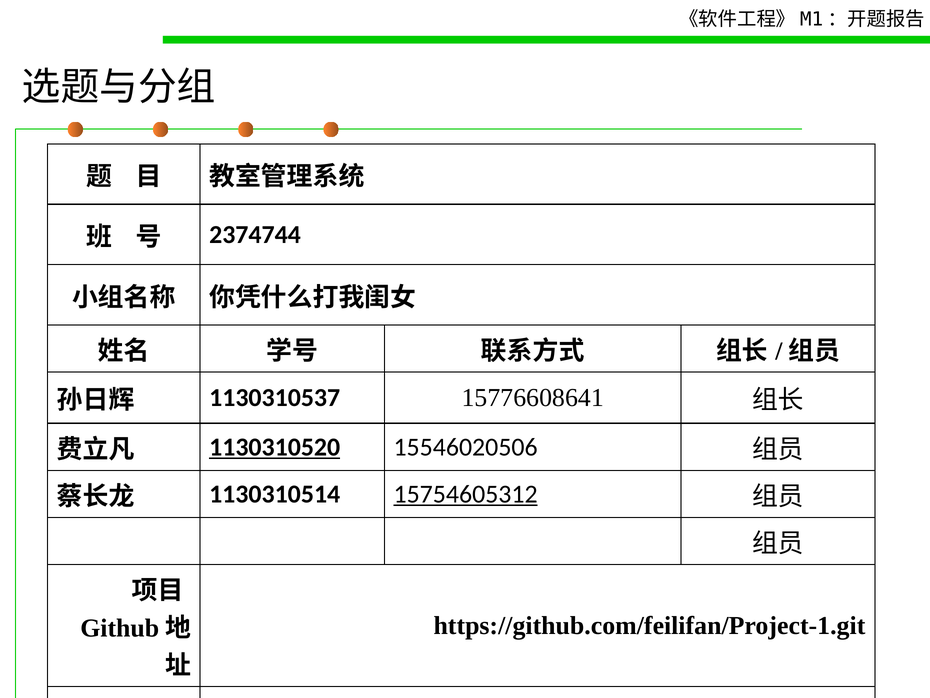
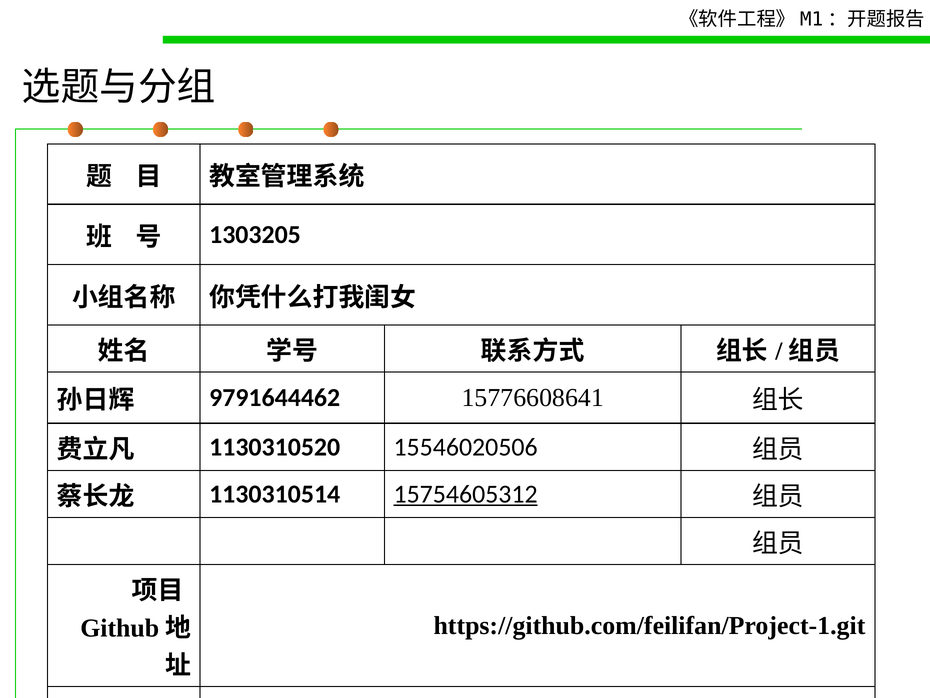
2374744: 2374744 -> 1303205
1130310537: 1130310537 -> 9791644462
1130310520 underline: present -> none
